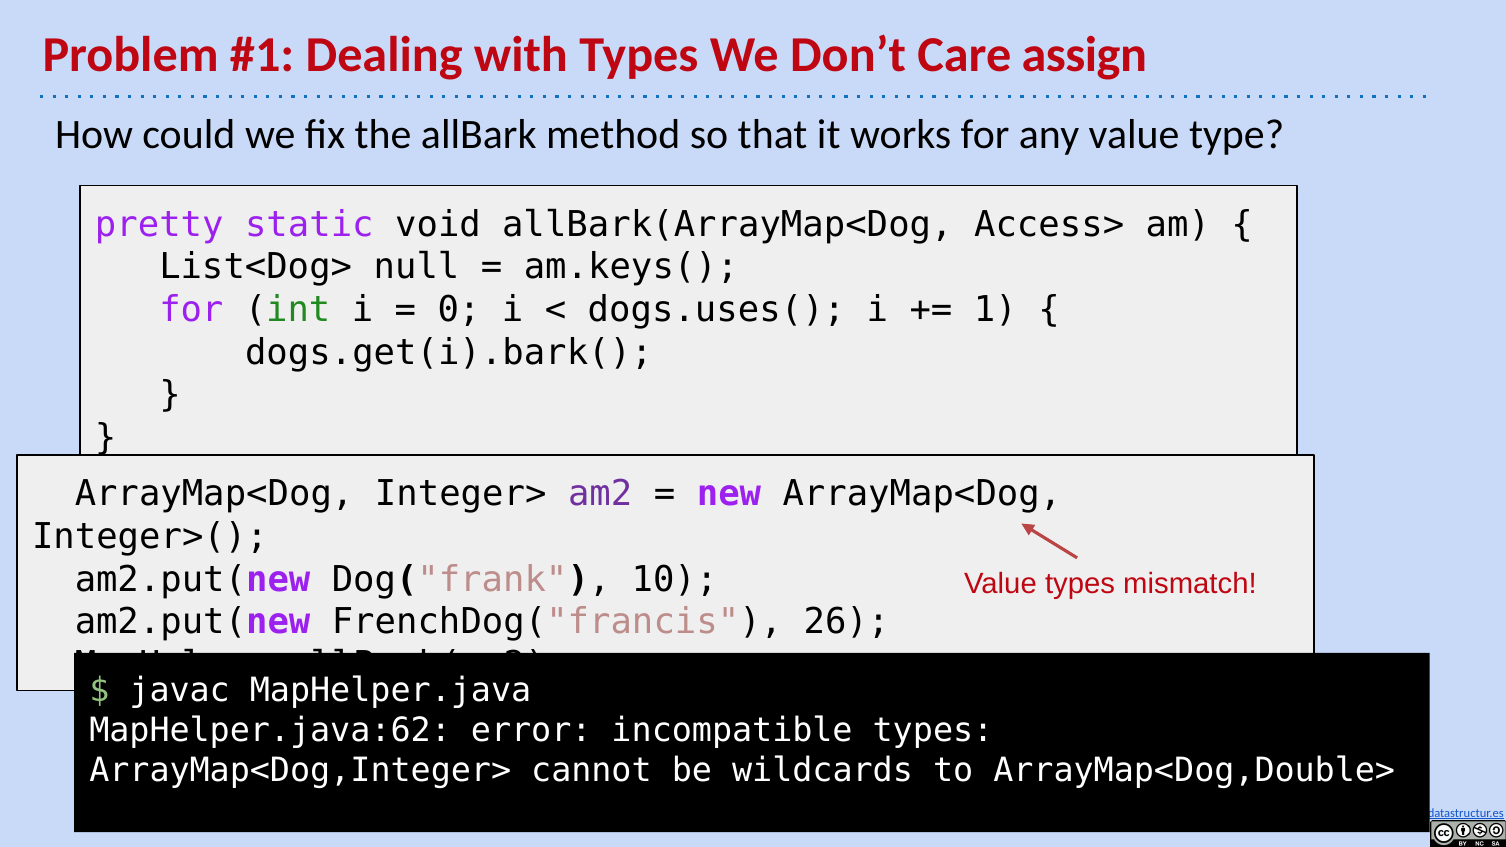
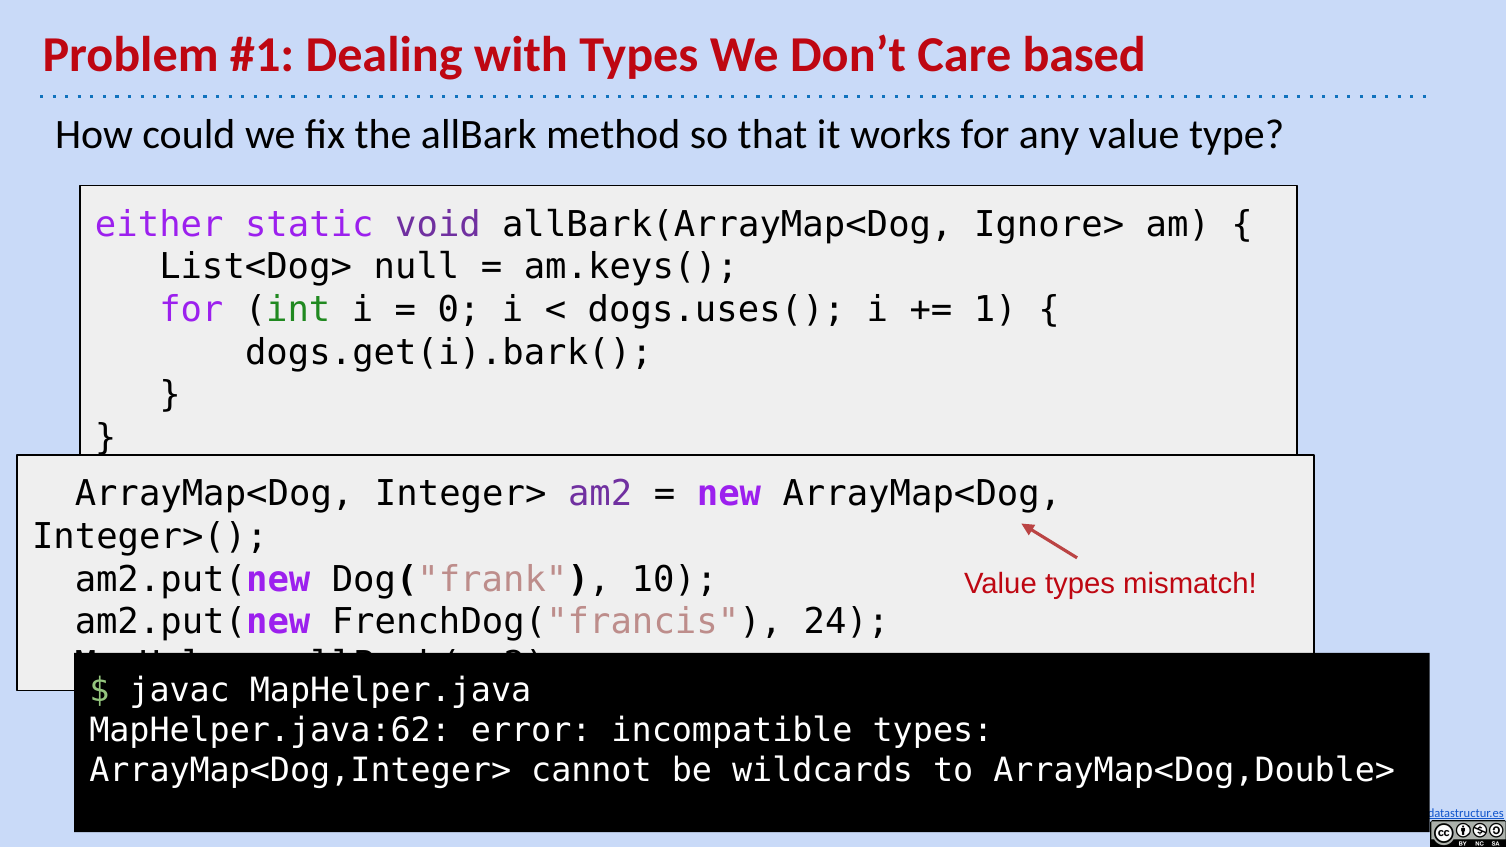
assign: assign -> based
pretty: pretty -> either
void colour: black -> purple
Access>: Access> -> Ignore>
26: 26 -> 24
